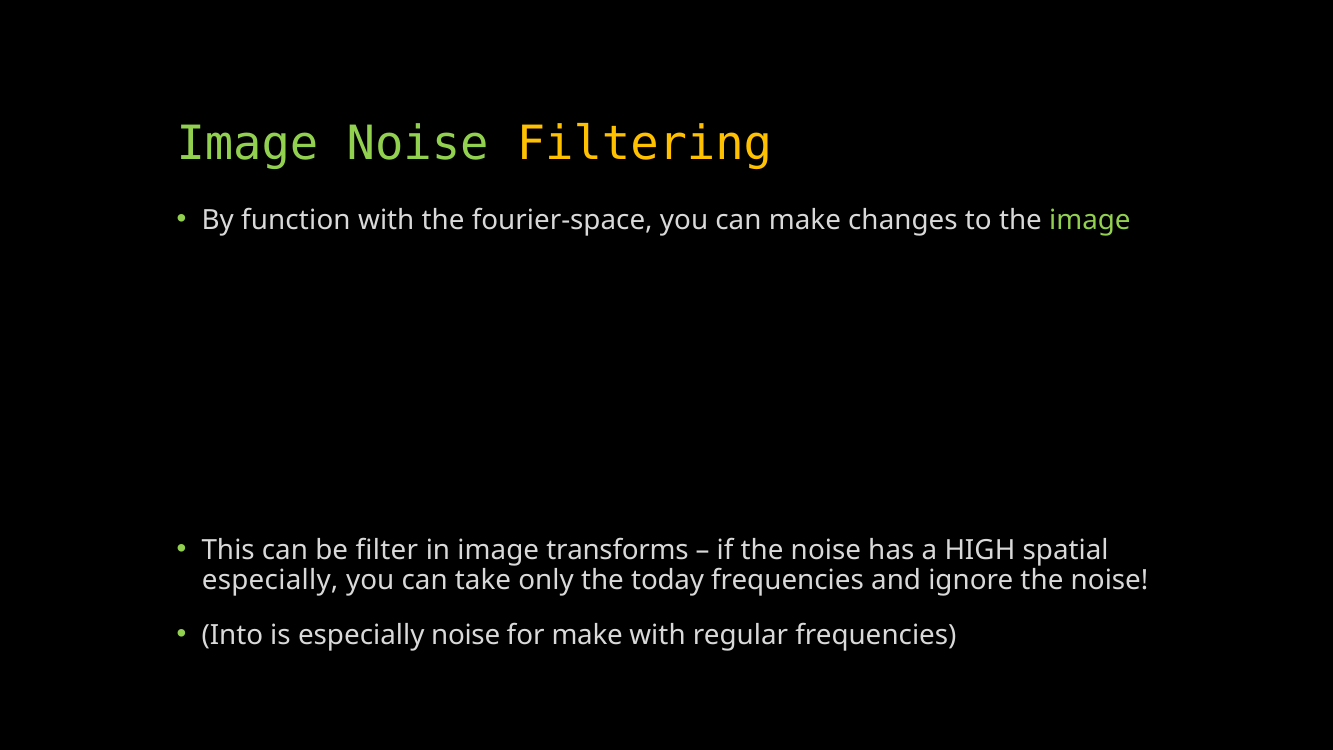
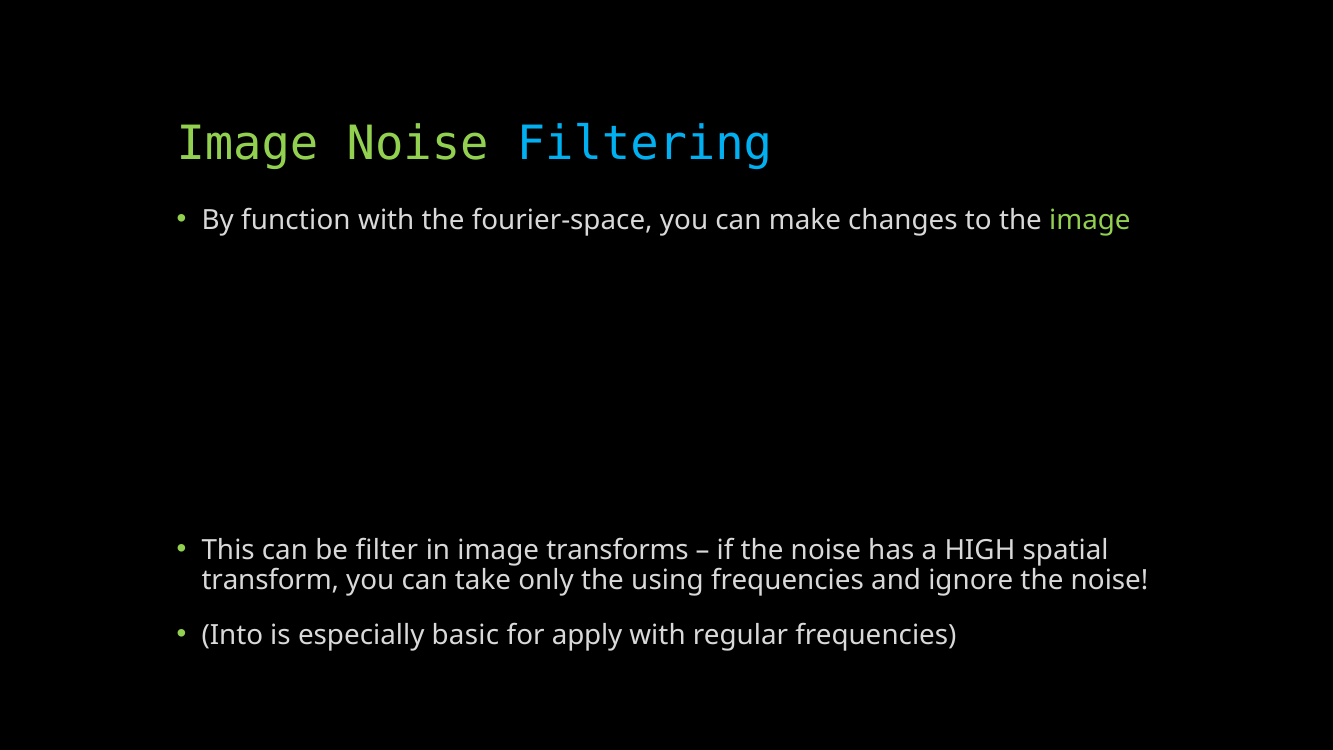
Filtering colour: yellow -> light blue
especially at (270, 580): especially -> transform
today: today -> using
especially noise: noise -> basic
for make: make -> apply
